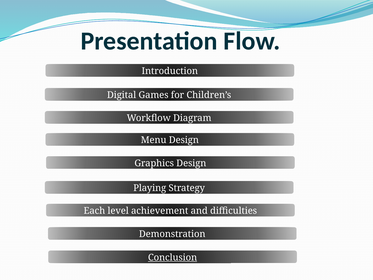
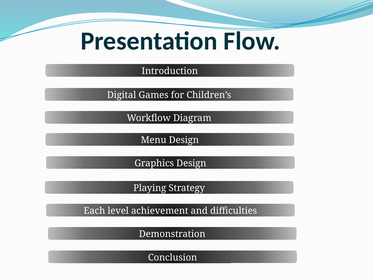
Conclusion underline: present -> none
